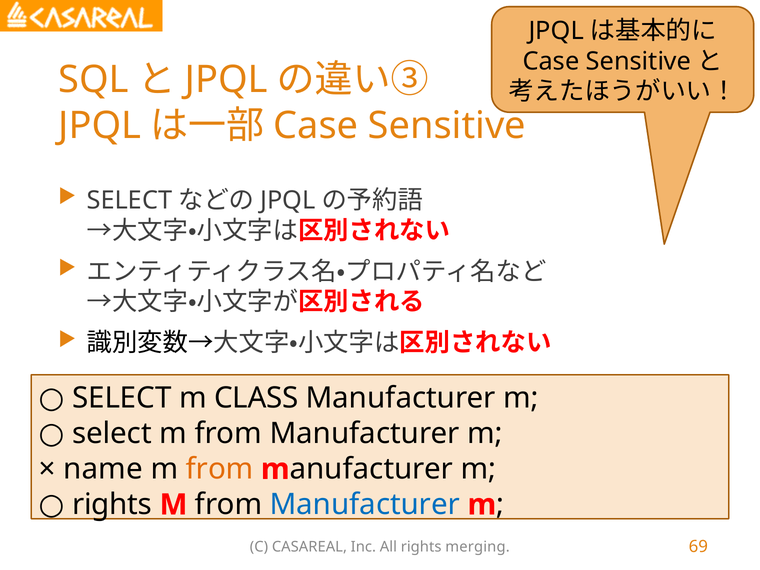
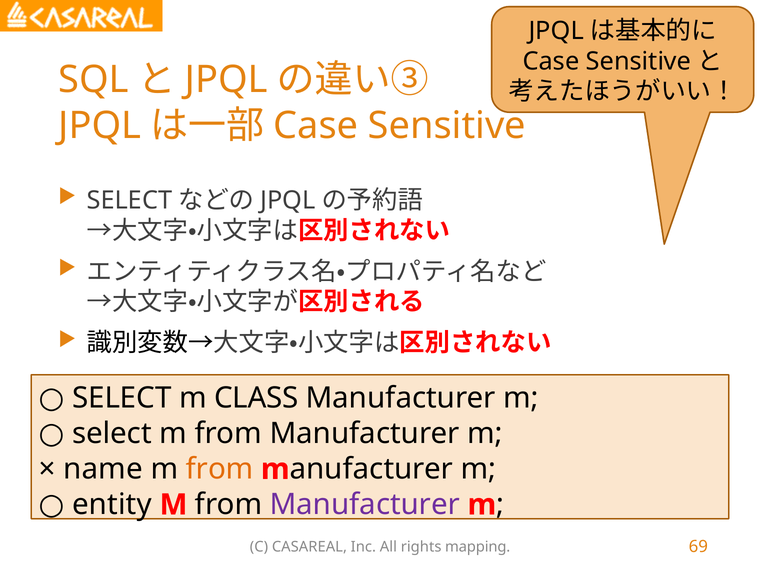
rights at (112, 505): rights -> entity
Manufacturer at (365, 505) colour: blue -> purple
merging: merging -> mapping
